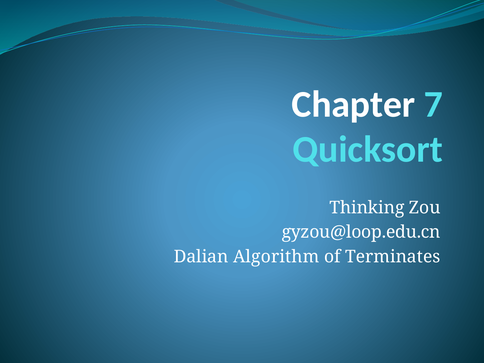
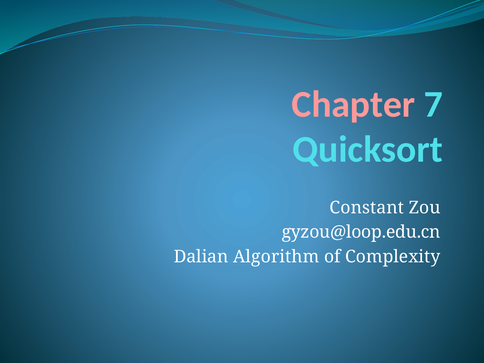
Chapter colour: white -> pink
Thinking: Thinking -> Constant
Terminates: Terminates -> Complexity
